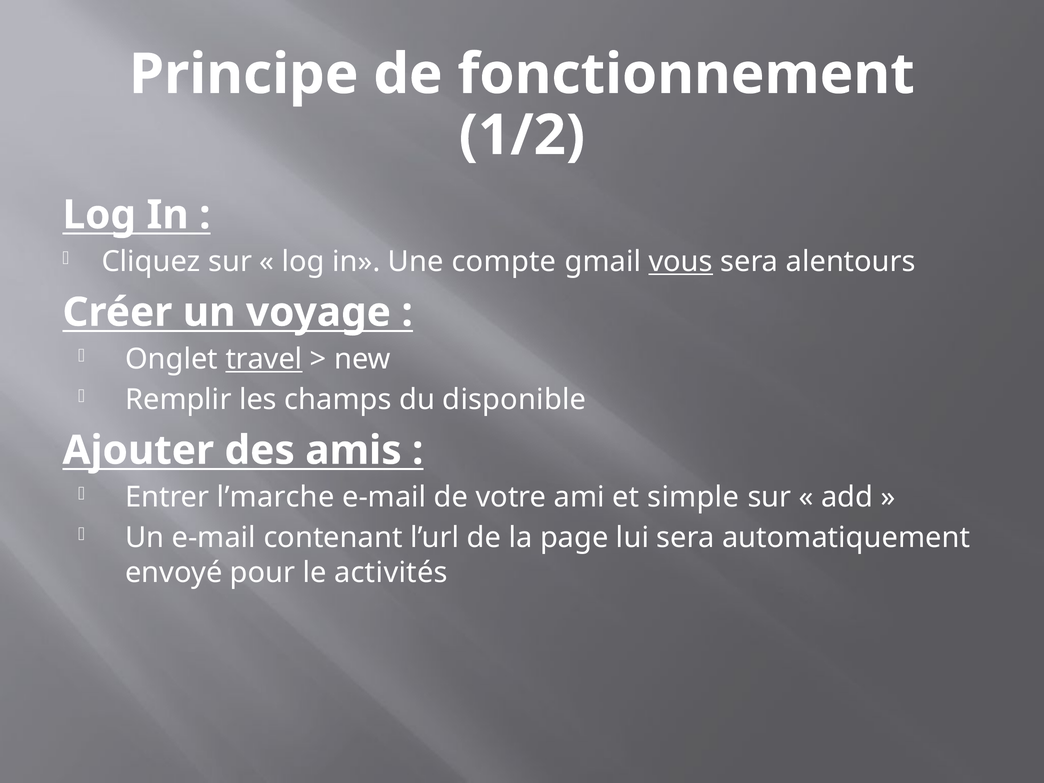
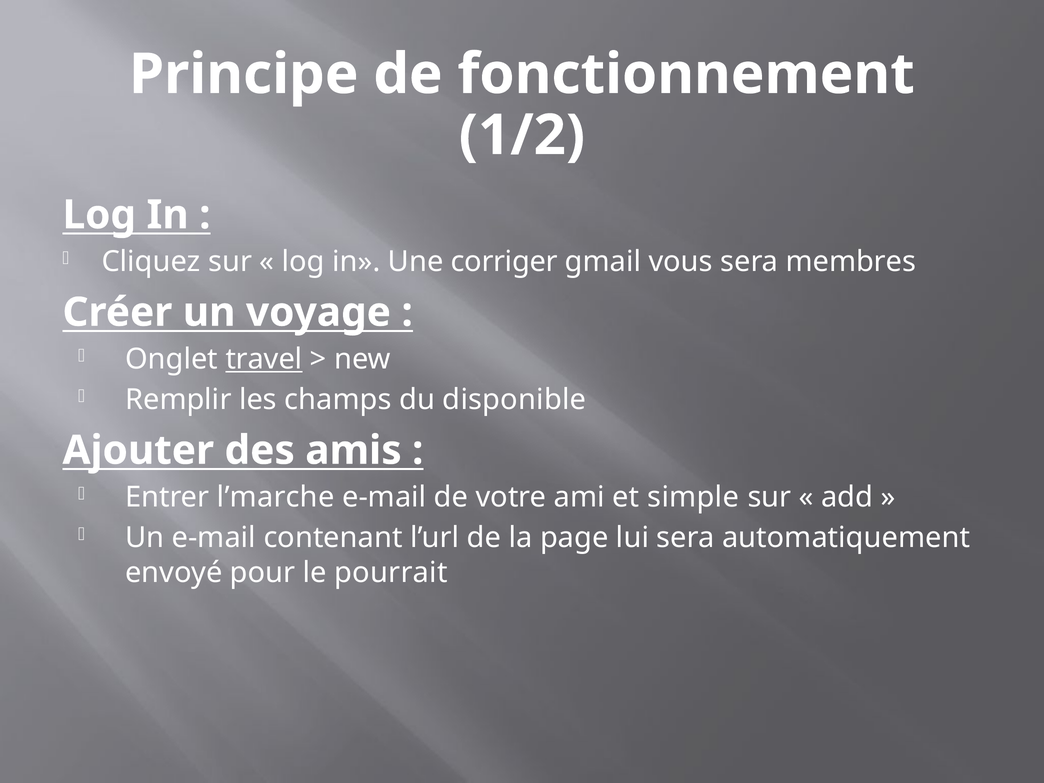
compte: compte -> corriger
vous underline: present -> none
alentours: alentours -> membres
activités: activités -> pourrait
